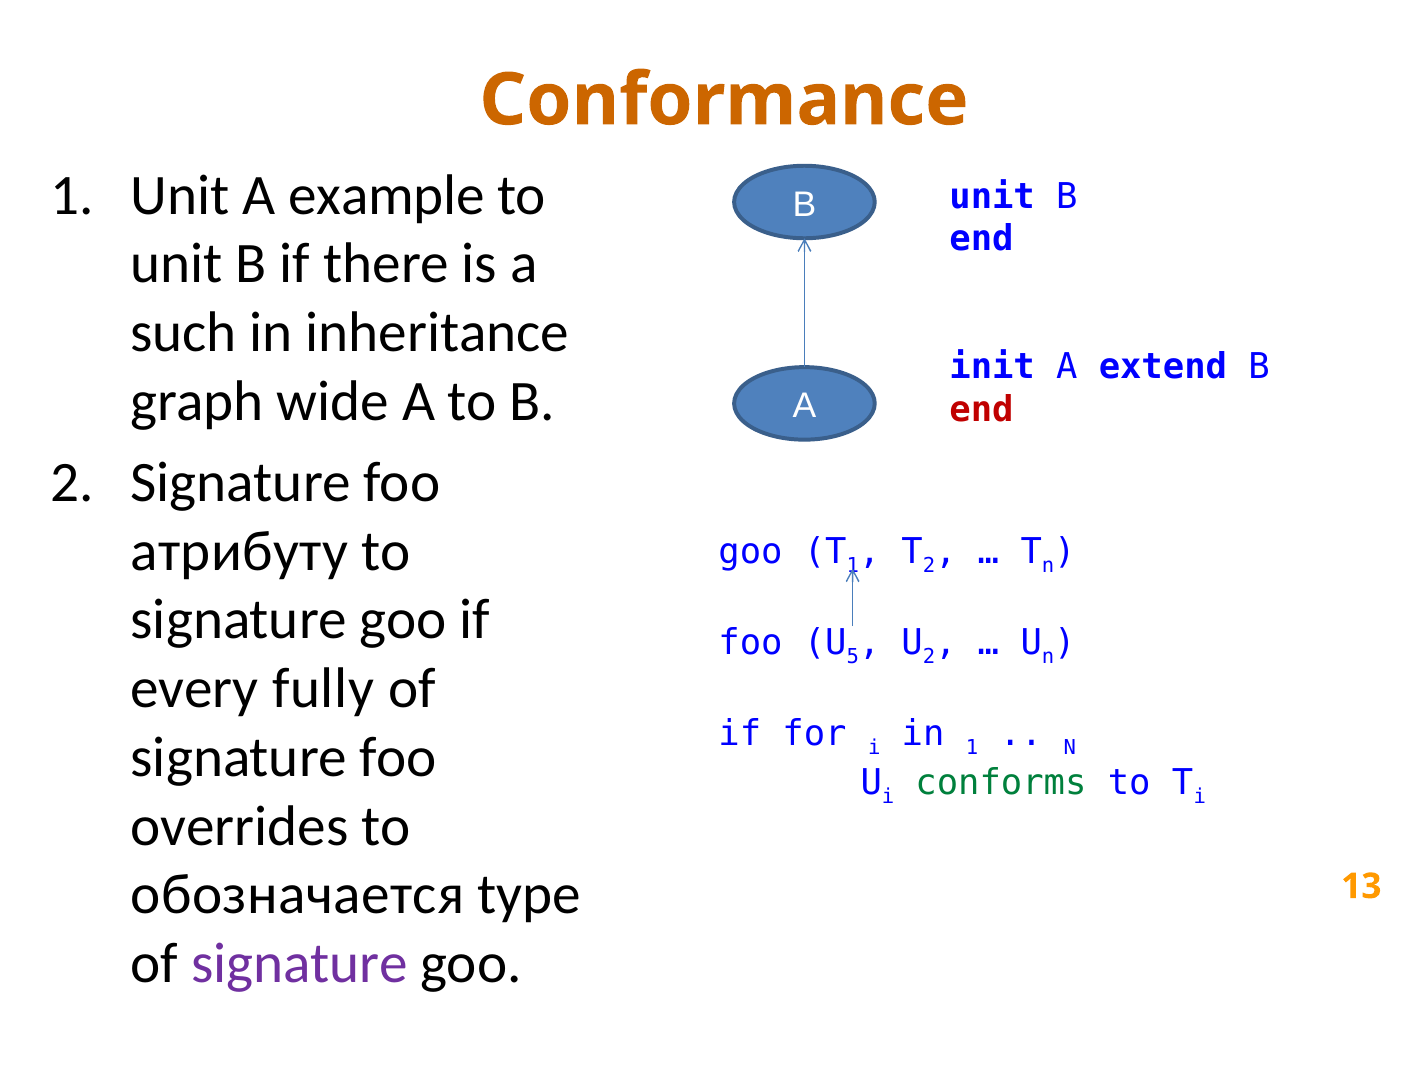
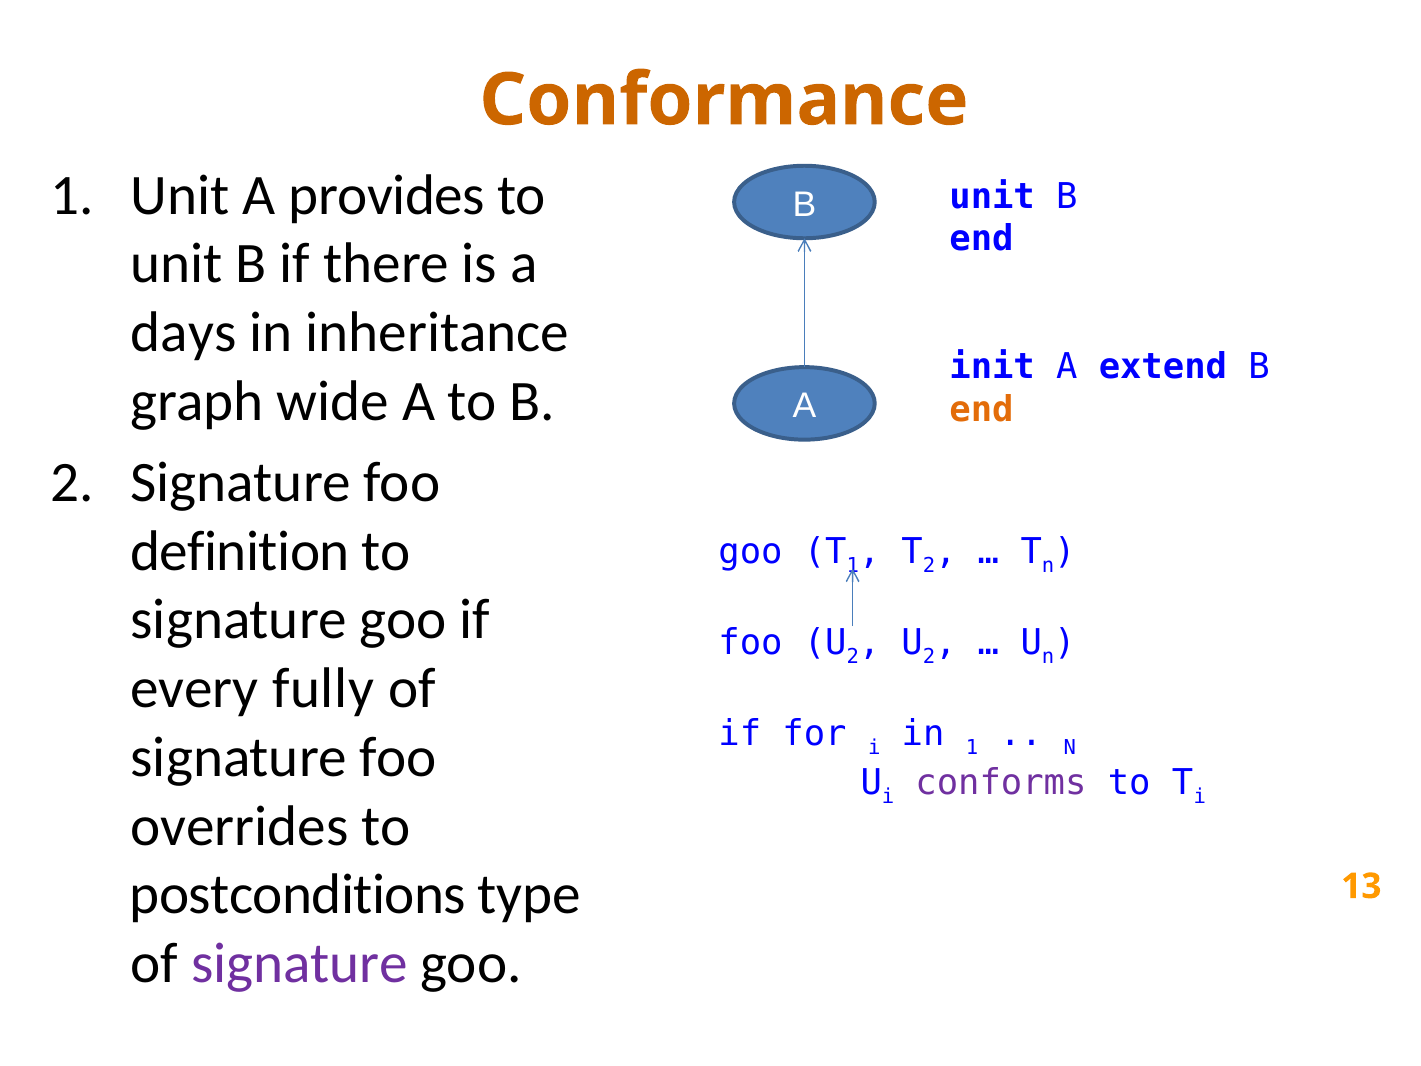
example: example -> provides
such: such -> days
end at (981, 410) colour: red -> orange
атрибуту: атрибуту -> definition
5 at (853, 657): 5 -> 2
conforms colour: green -> purple
обозначается: обозначается -> postconditions
